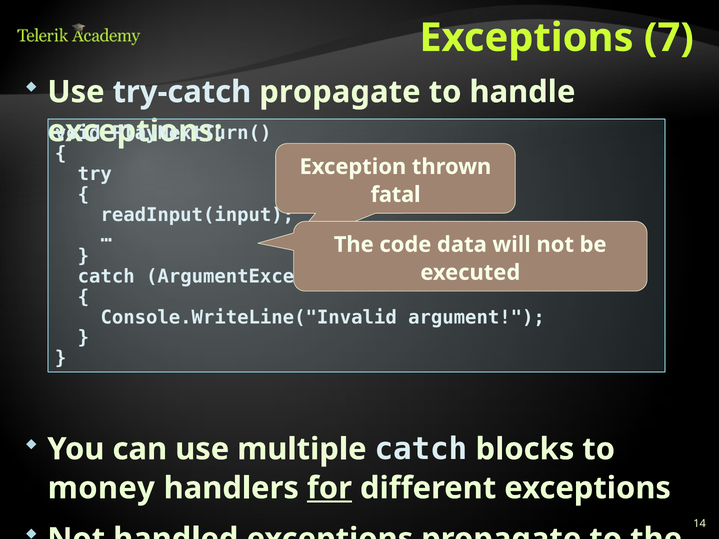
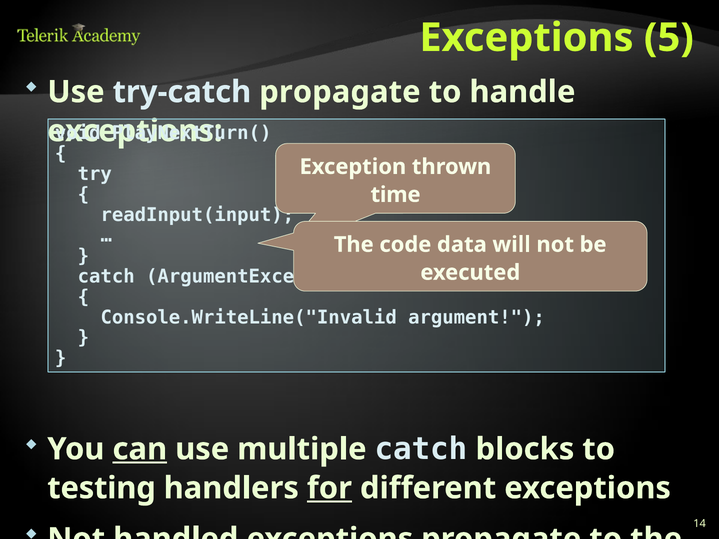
7: 7 -> 5
fatal: fatal -> time
can underline: none -> present
money: money -> testing
